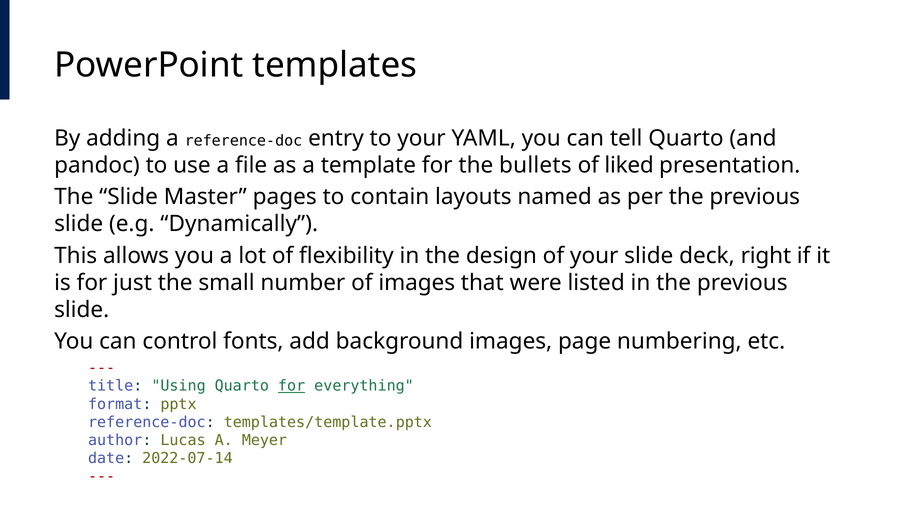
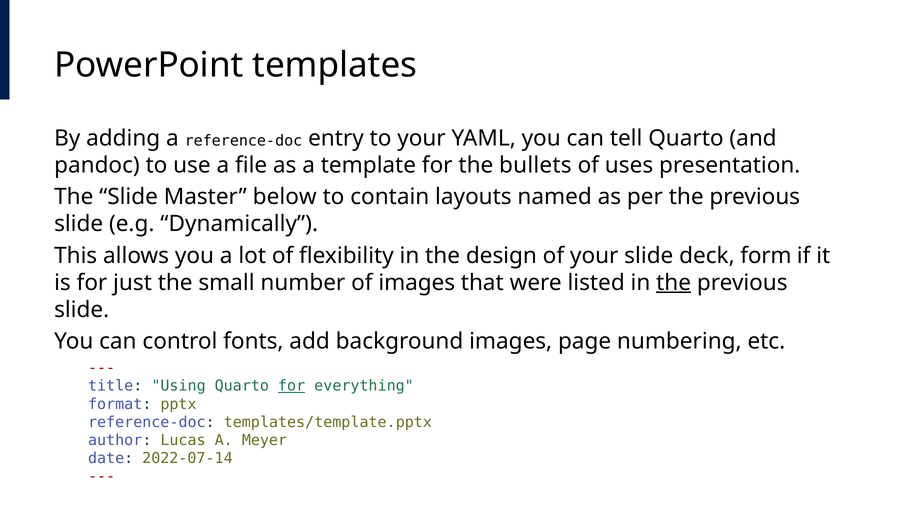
liked: liked -> uses
pages: pages -> below
right: right -> form
the at (674, 283) underline: none -> present
